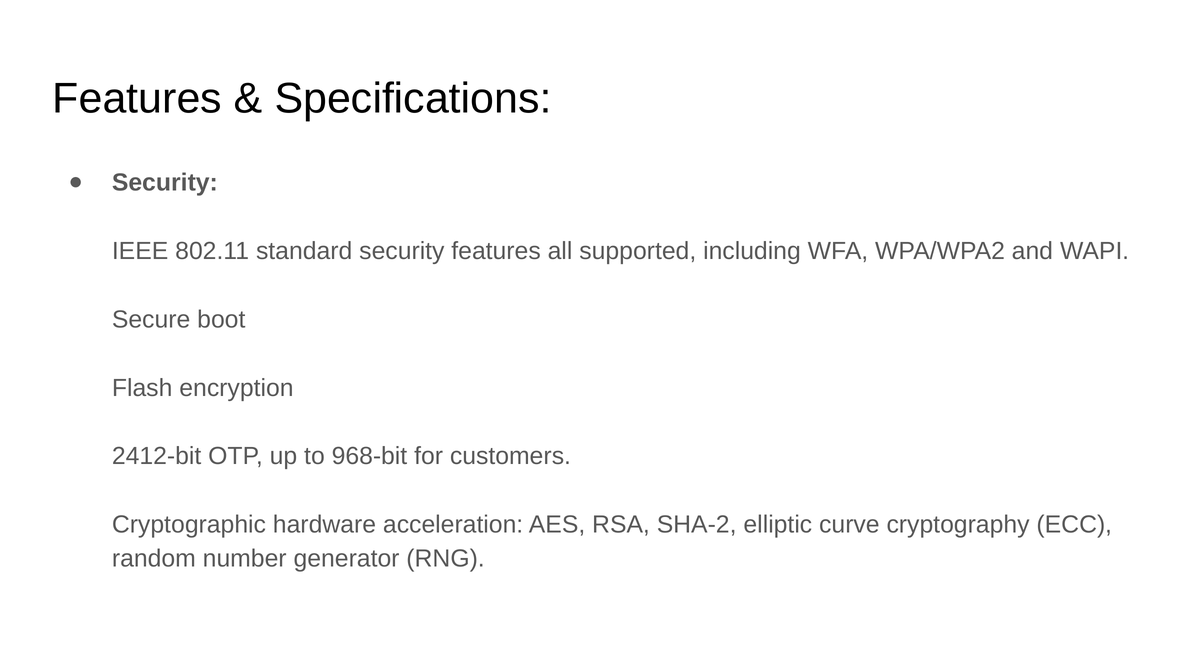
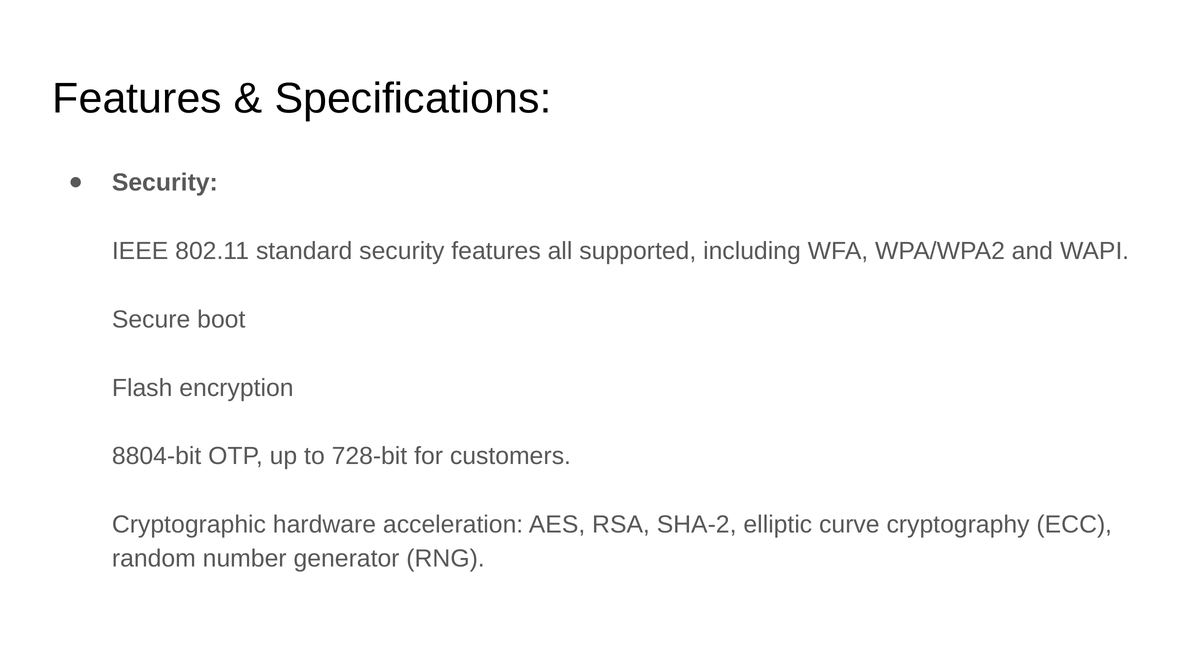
2412-bit: 2412-bit -> 8804-bit
968-bit: 968-bit -> 728-bit
